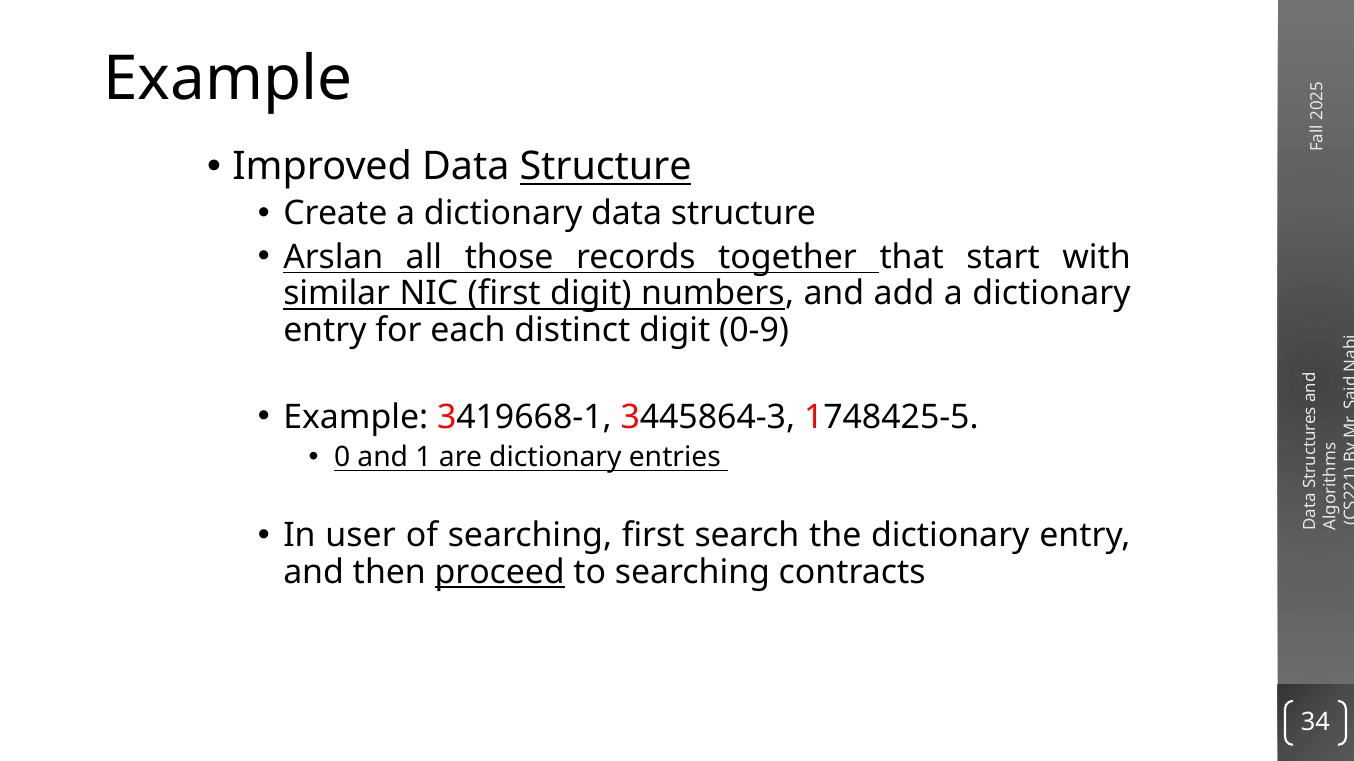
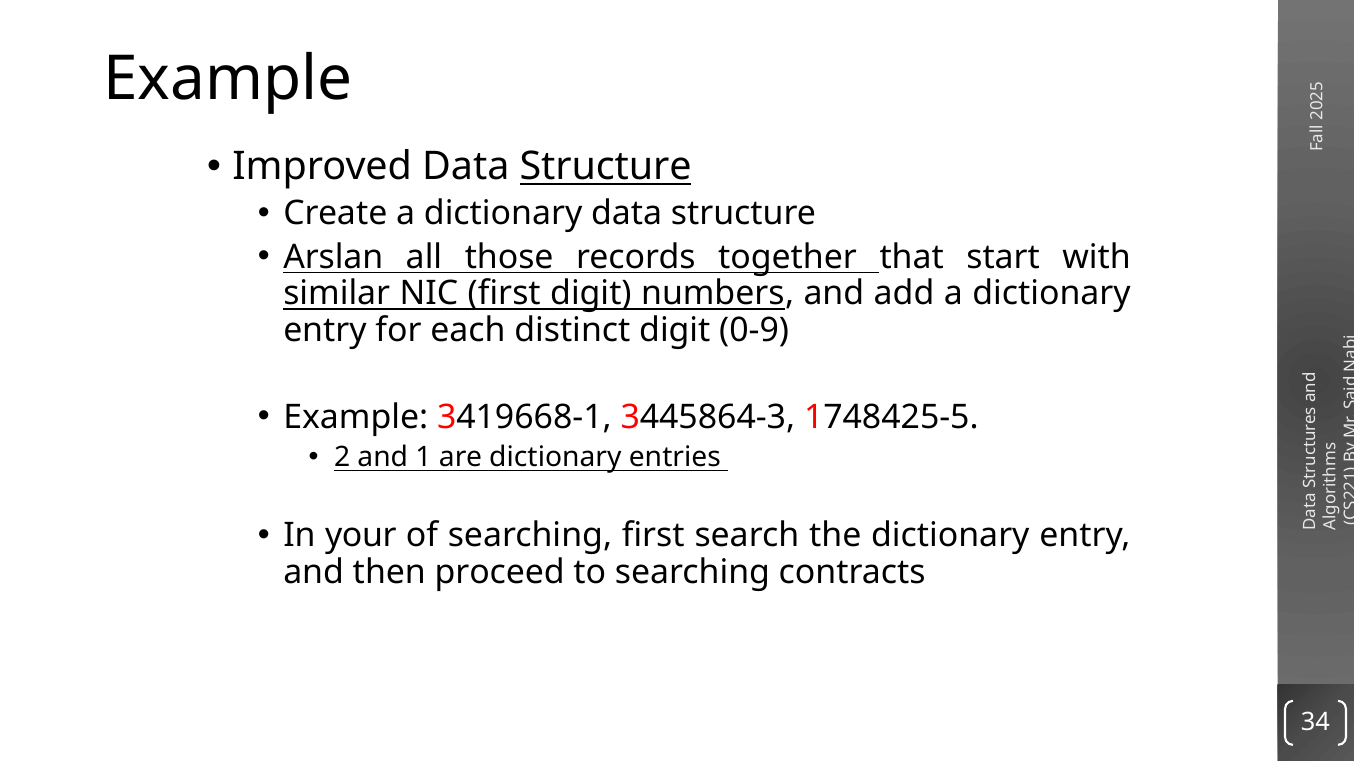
0 at (342, 458): 0 -> 2
user: user -> your
proceed underline: present -> none
